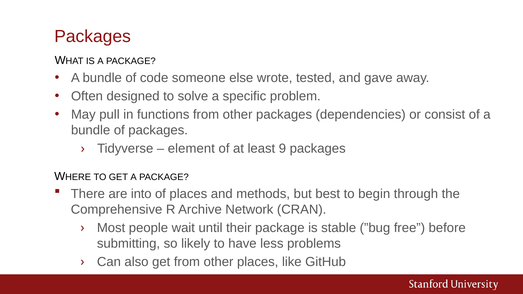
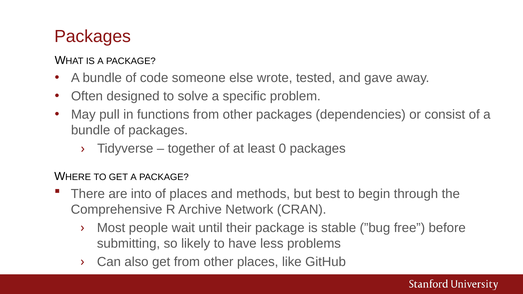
element: element -> together
9: 9 -> 0
